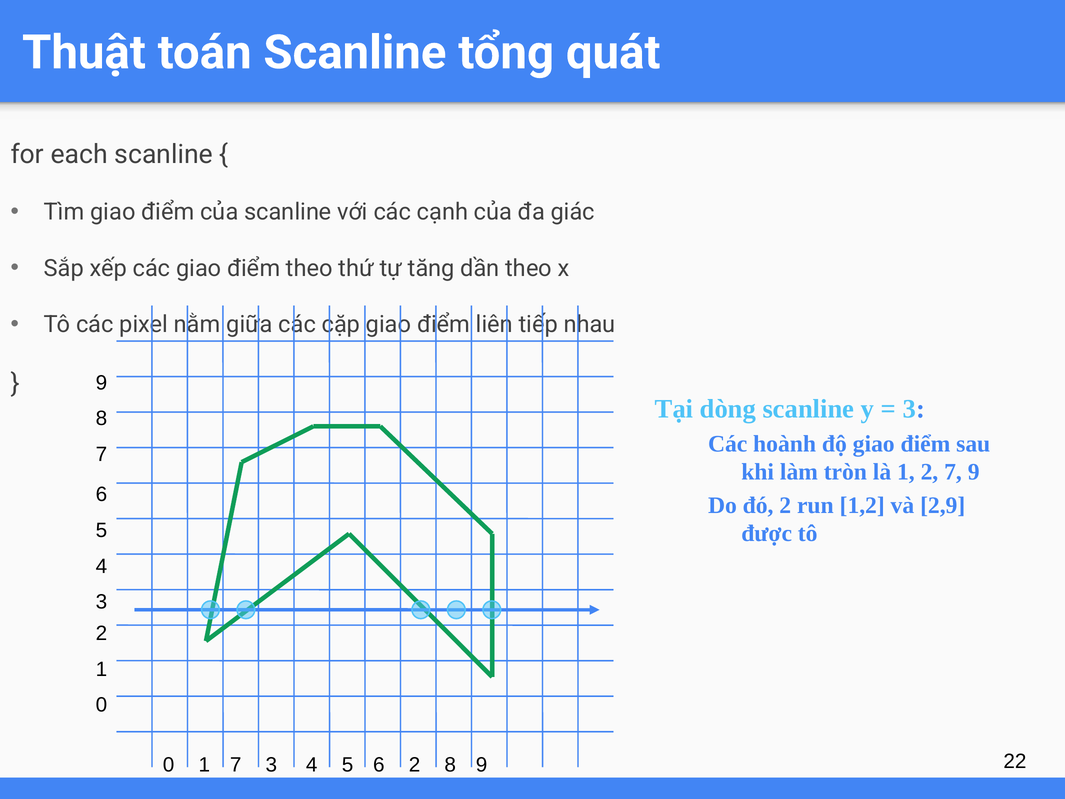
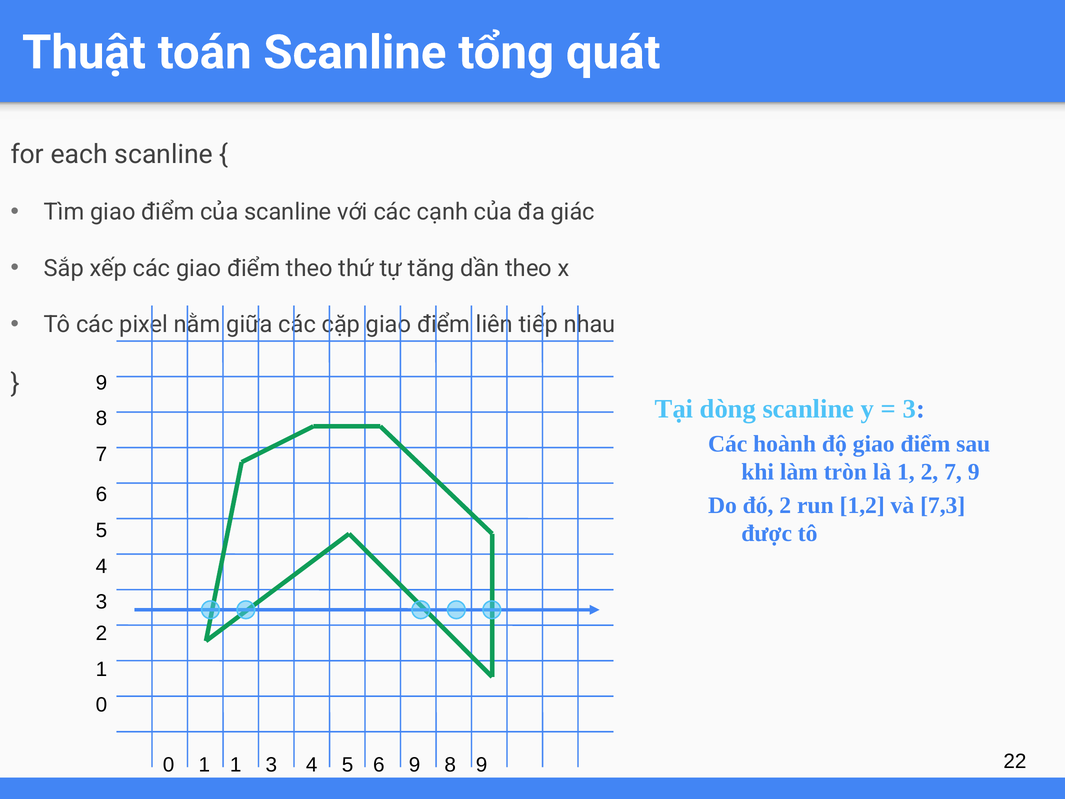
2,9: 2,9 -> 7,3
1 7: 7 -> 1
6 2: 2 -> 9
